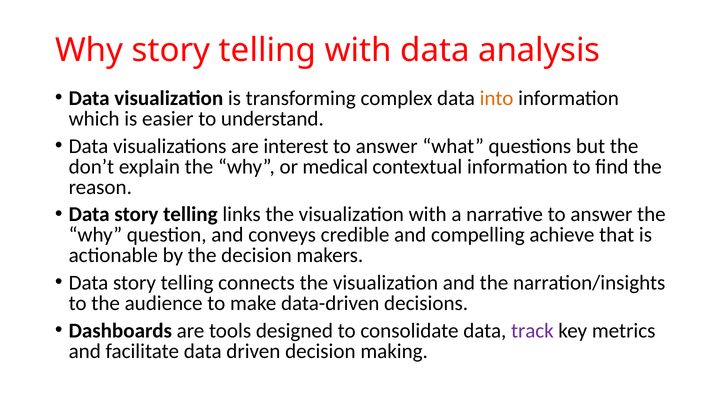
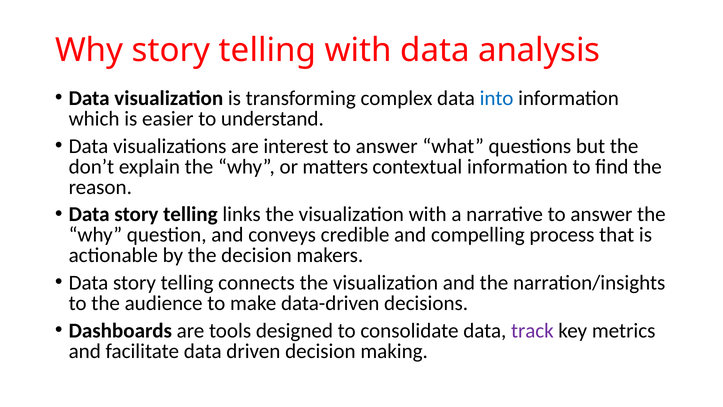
into colour: orange -> blue
medical: medical -> matters
achieve: achieve -> process
